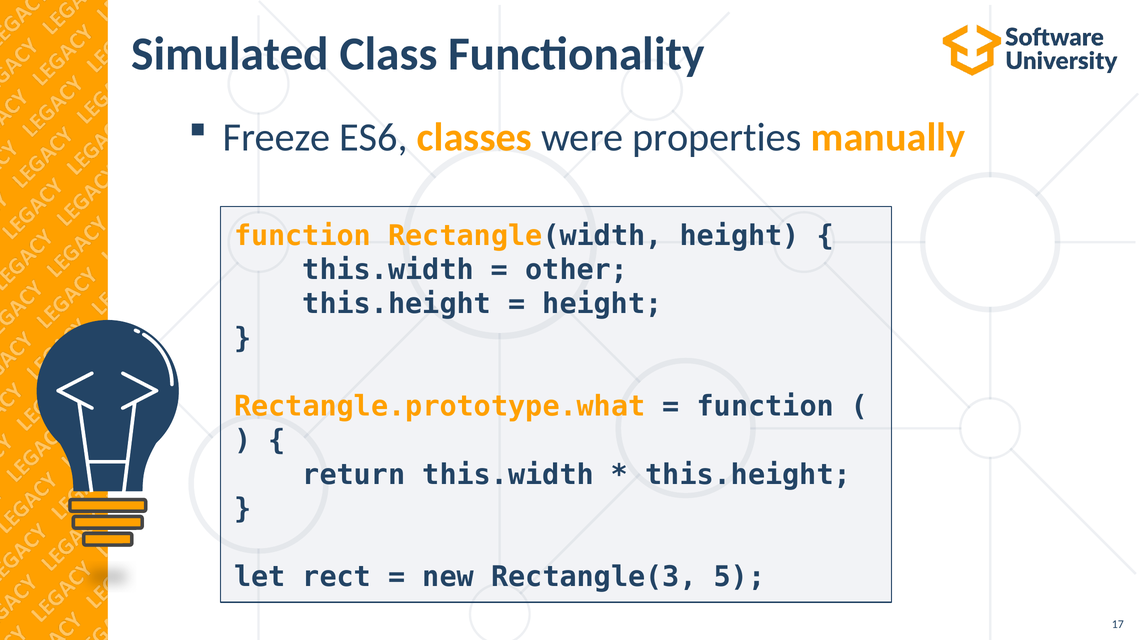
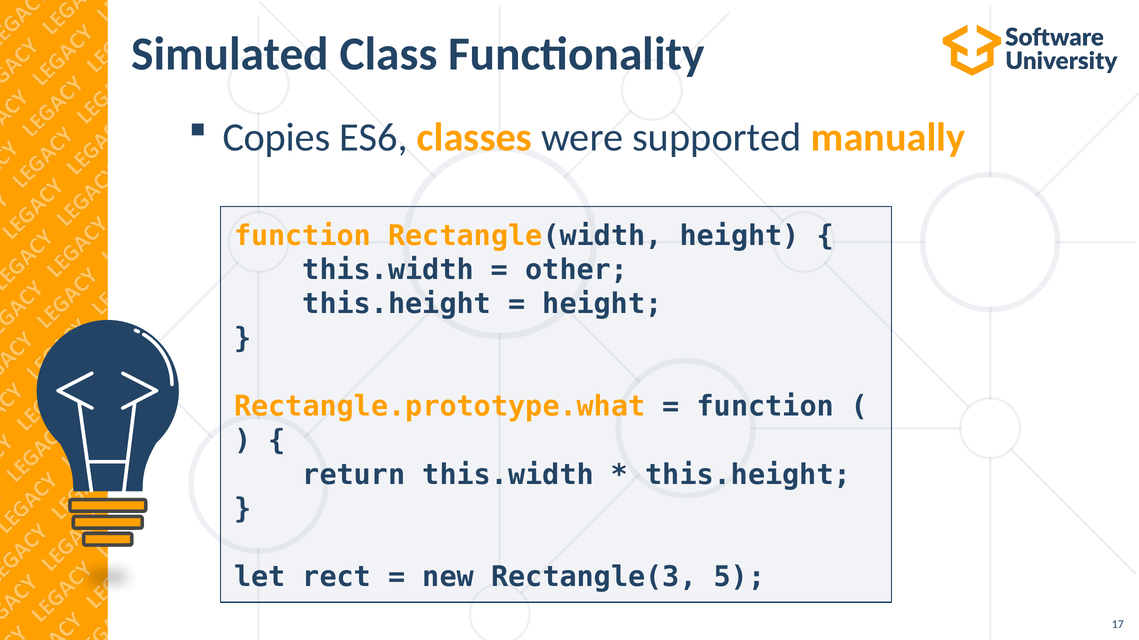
Freeze: Freeze -> Copies
properties: properties -> supported
